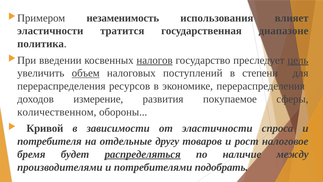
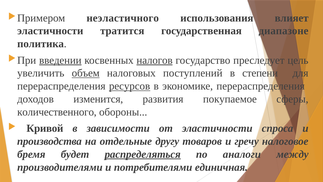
незаменимость: незаменимость -> неэластичного
введении underline: none -> present
цель underline: present -> none
ресурсов underline: none -> present
измерение: измерение -> изменится
количественном: количественном -> количественного
потребителя: потребителя -> производства
рост: рост -> гречу
наличие: наличие -> аналоги
подобрать: подобрать -> единичная
